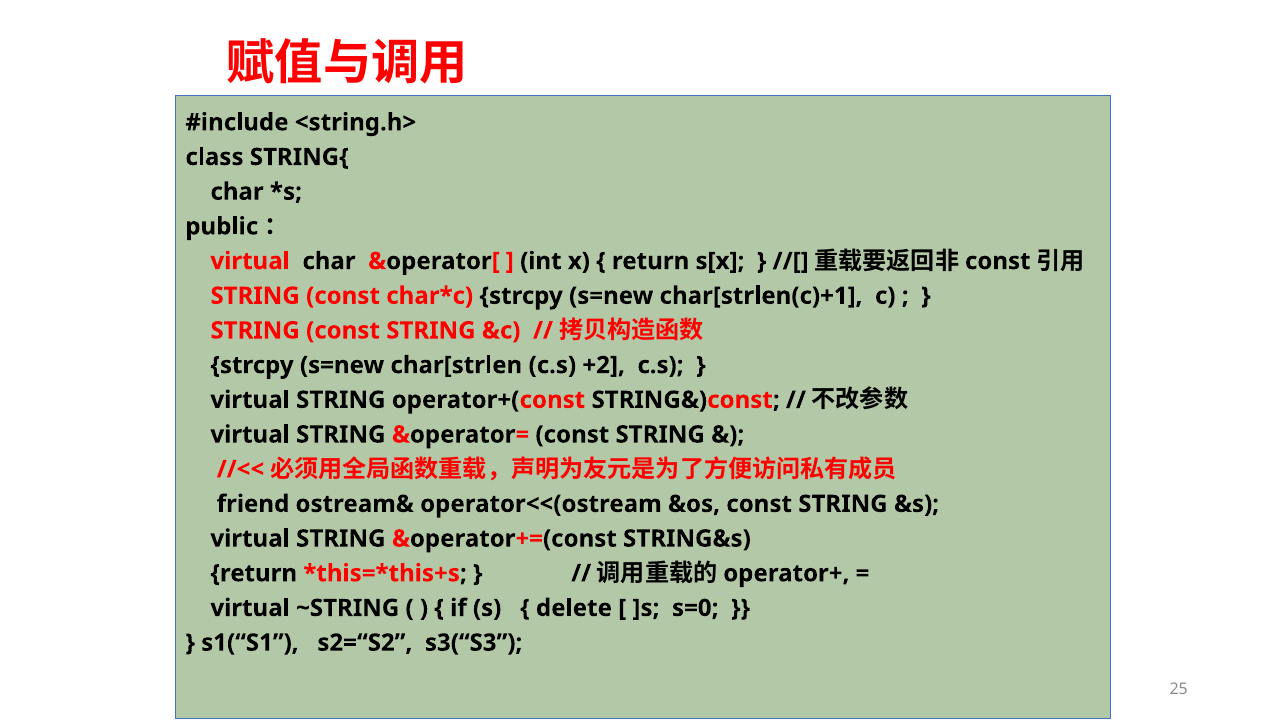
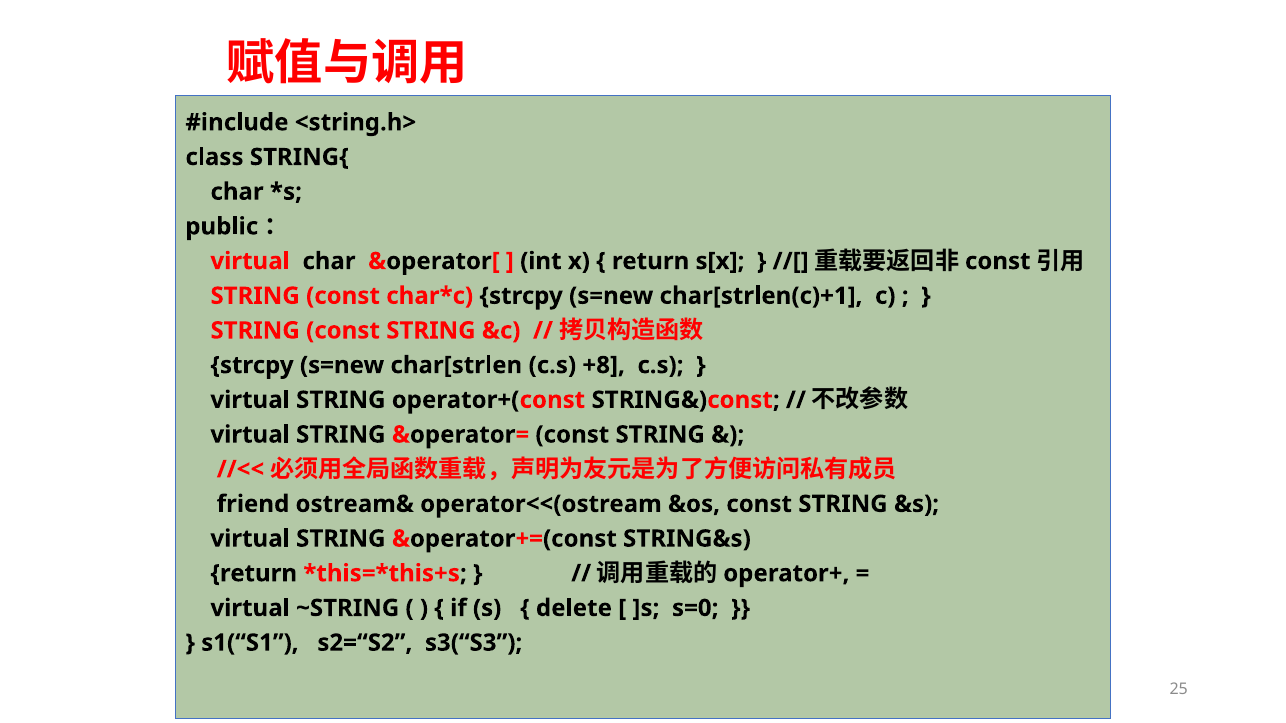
+2: +2 -> +8
